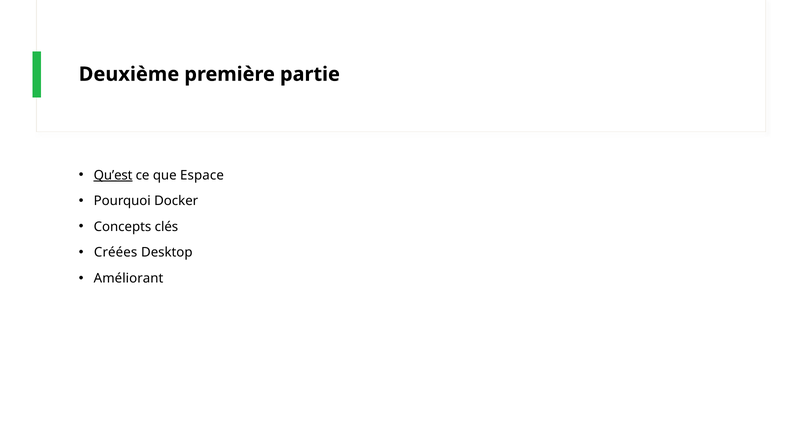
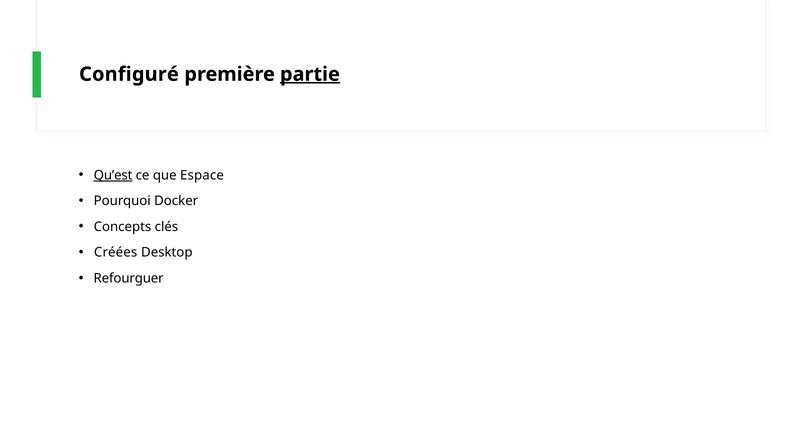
Deuxième: Deuxième -> Configuré
partie underline: none -> present
Améliorant: Améliorant -> Refourguer
